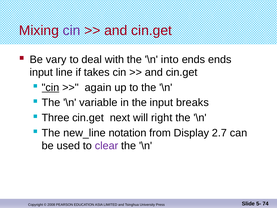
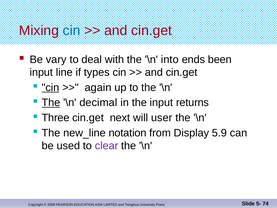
cin at (72, 31) colour: purple -> blue
ends ends: ends -> been
takes: takes -> types
The at (51, 103) underline: none -> present
variable: variable -> decimal
breaks: breaks -> returns
right: right -> user
2.7: 2.7 -> 5.9
